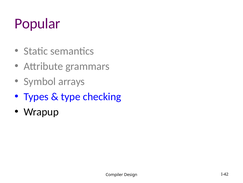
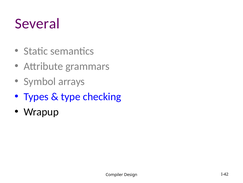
Popular: Popular -> Several
